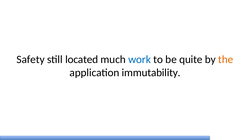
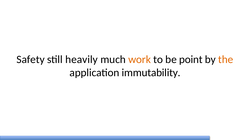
located: located -> heavily
work colour: blue -> orange
quite: quite -> point
